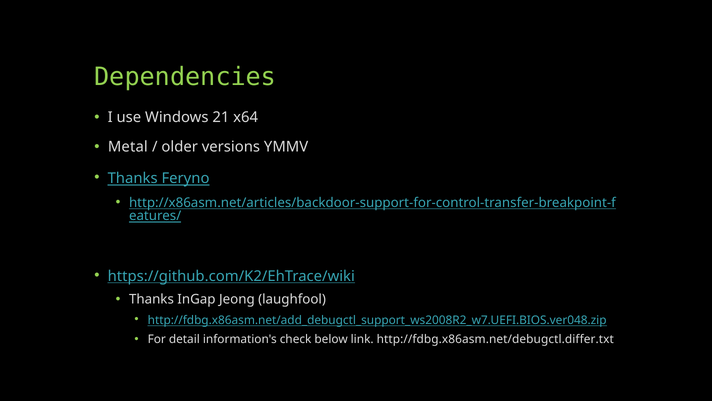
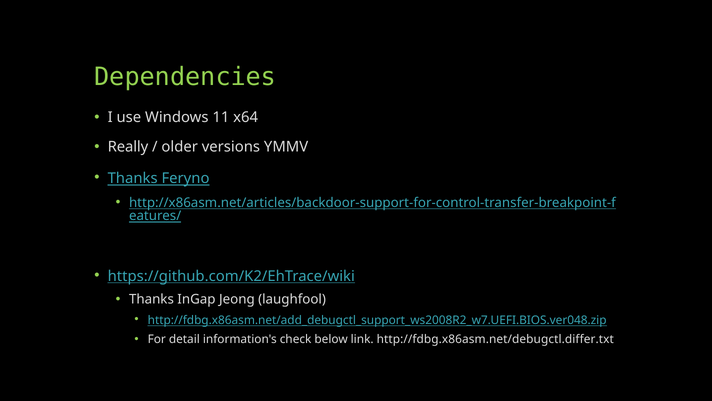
21: 21 -> 11
Metal: Metal -> Really
